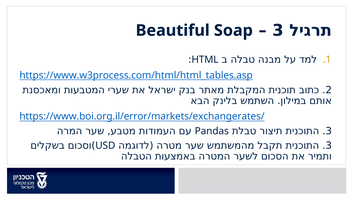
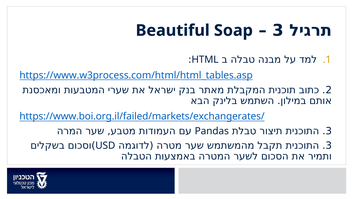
https://www.boi.org.il/error/markets/exchangerates/: https://www.boi.org.il/error/markets/exchangerates/ -> https://www.boi.org.il/failed/markets/exchangerates/
